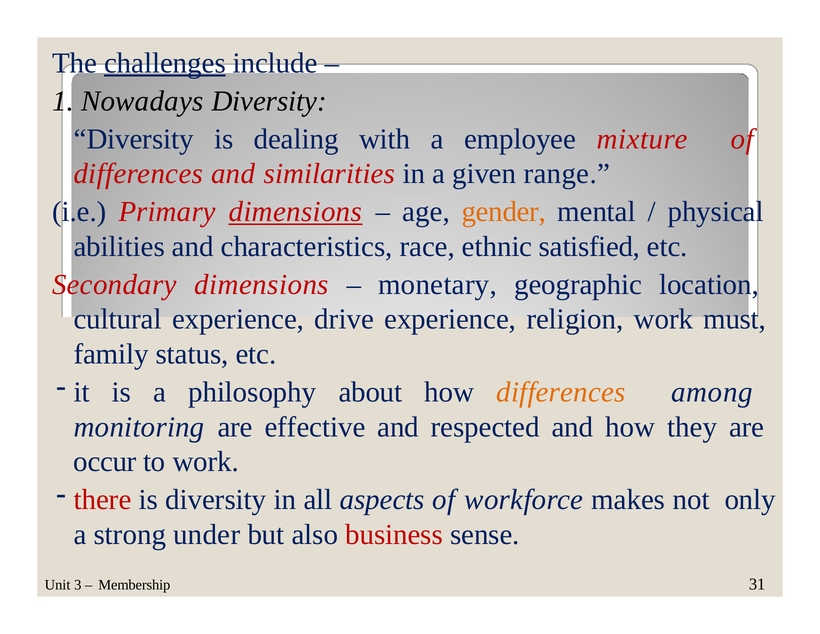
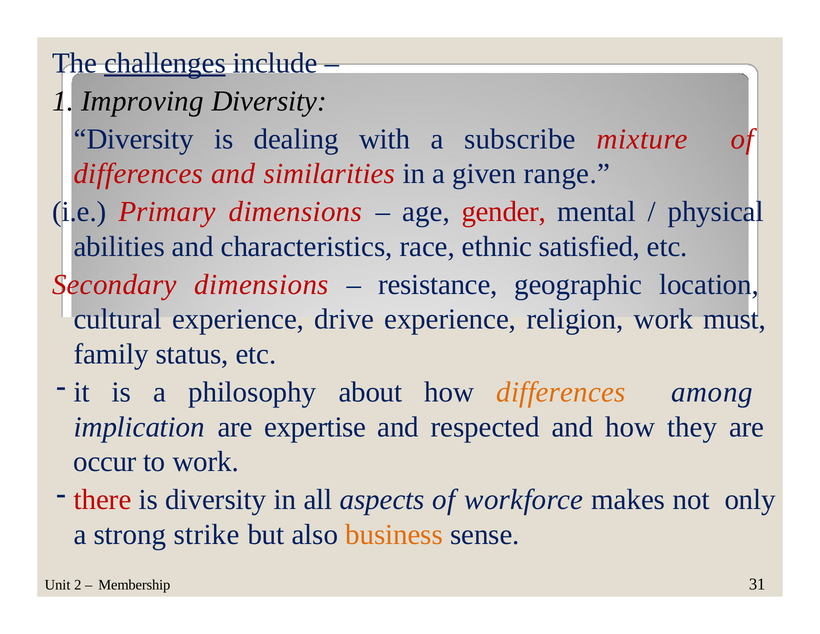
Nowadays: Nowadays -> Improving
employee: employee -> subscribe
dimensions at (295, 212) underline: present -> none
gender colour: orange -> red
monetary: monetary -> resistance
monitoring: monitoring -> implication
effective: effective -> expertise
under: under -> strike
business colour: red -> orange
3: 3 -> 2
